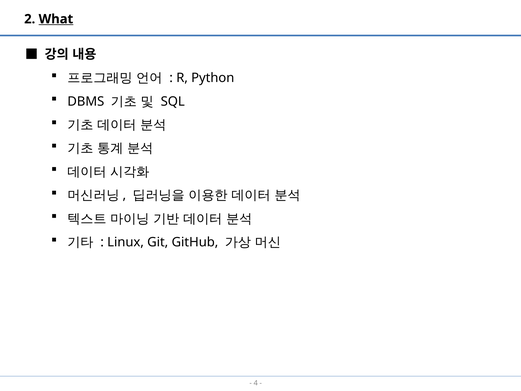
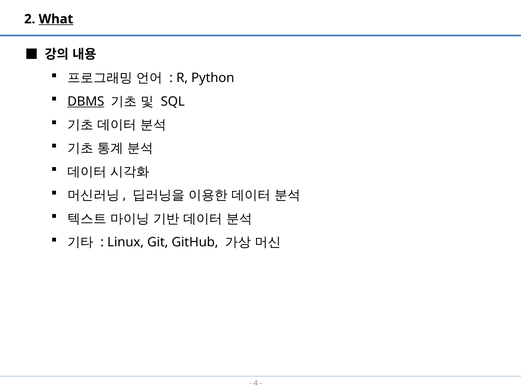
DBMS underline: none -> present
